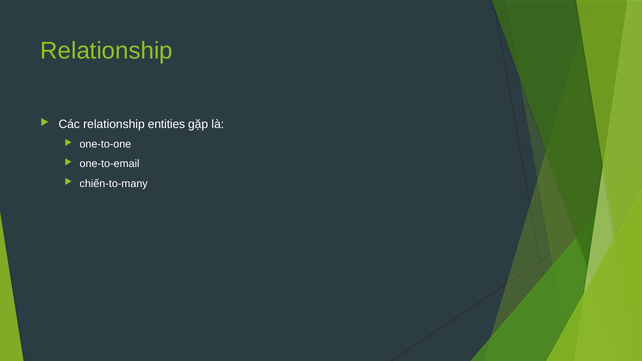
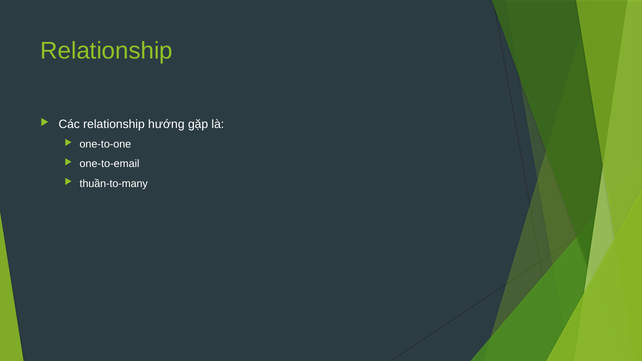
entities: entities -> hướng
chiến-to-many: chiến-to-many -> thuần-to-many
